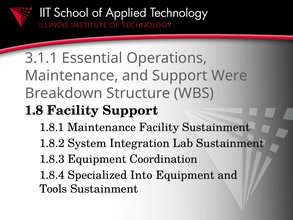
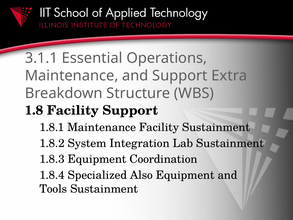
Were: Were -> Extra
Into: Into -> Also
